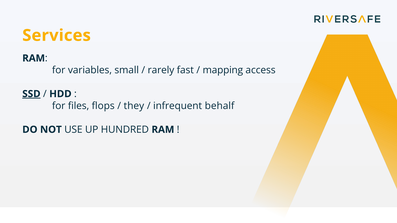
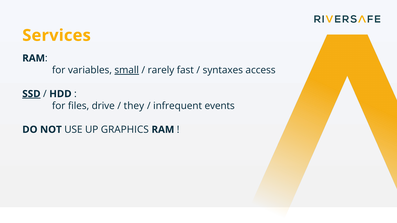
small underline: none -> present
mapping: mapping -> syntaxes
flops: flops -> drive
behalf: behalf -> events
HUNDRED: HUNDRED -> GRAPHICS
